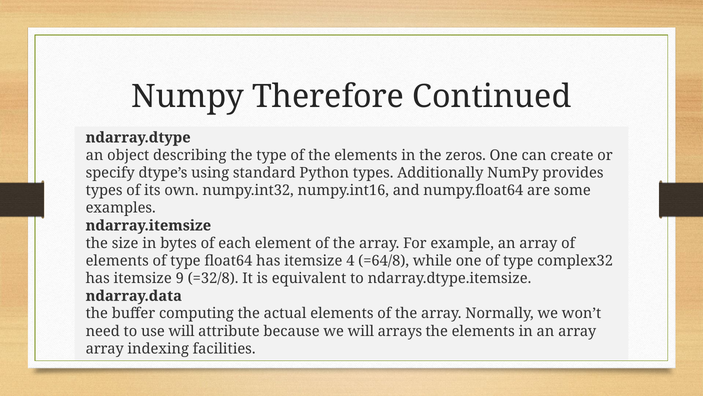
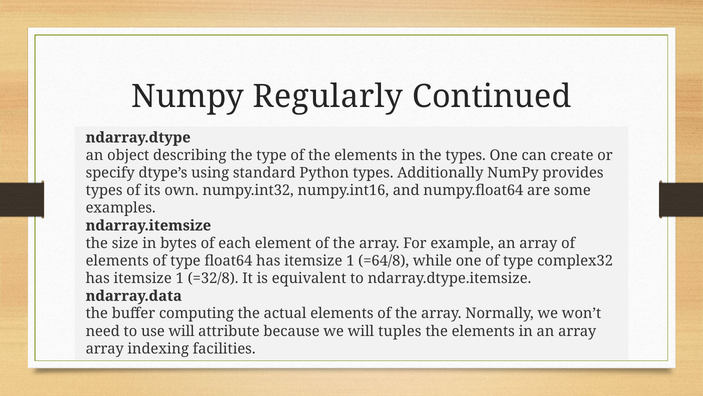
Therefore: Therefore -> Regularly
the zeros: zeros -> types
float64 has itemsize 4: 4 -> 1
9 at (180, 278): 9 -> 1
arrays: arrays -> tuples
